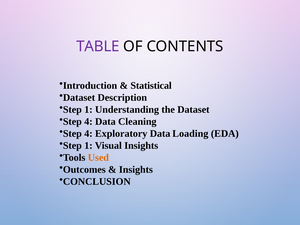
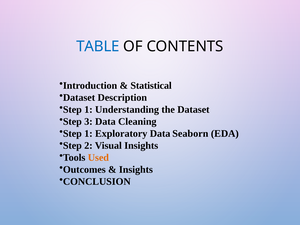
TABLE colour: purple -> blue
4 at (88, 122): 4 -> 3
4 at (88, 134): 4 -> 1
Loading: Loading -> Seaborn
1 at (88, 146): 1 -> 2
